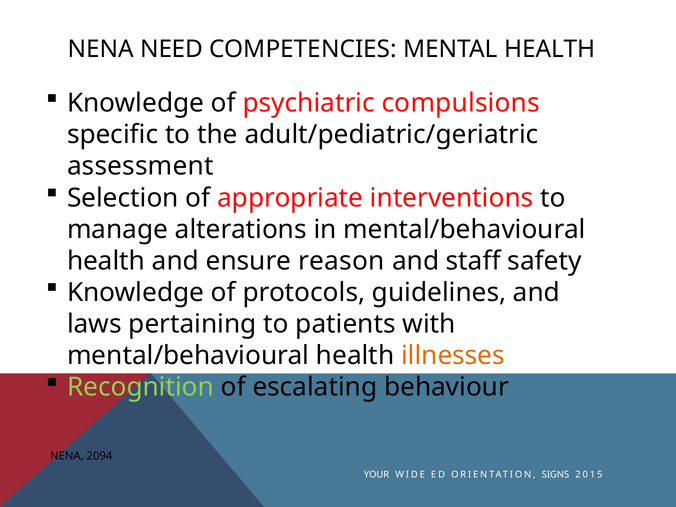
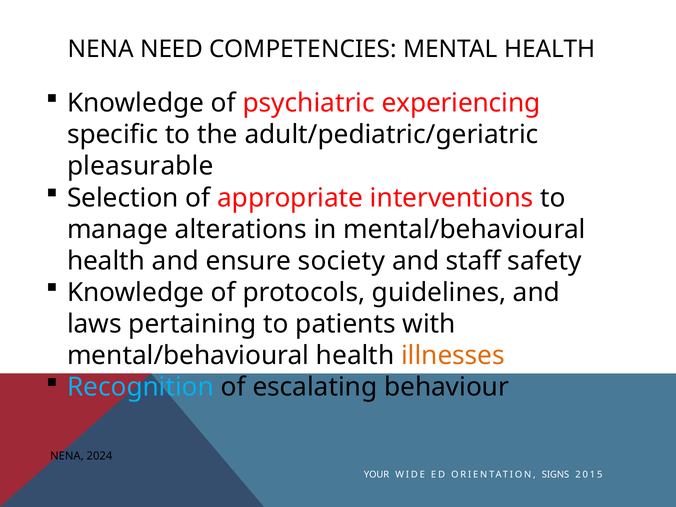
compulsions: compulsions -> experiencing
assessment: assessment -> pleasurable
reason: reason -> society
Recognition colour: light green -> light blue
2094: 2094 -> 2024
